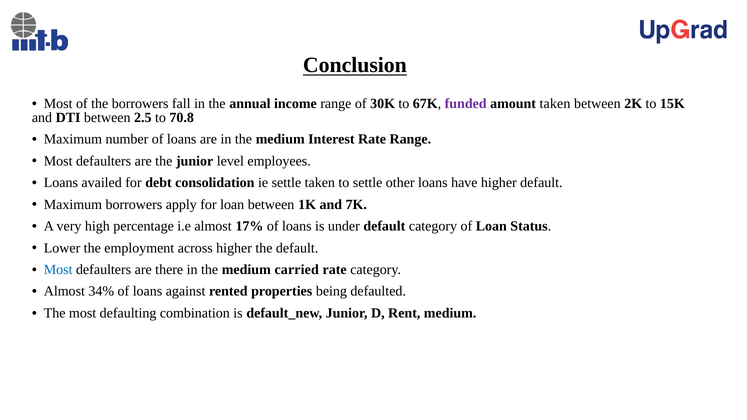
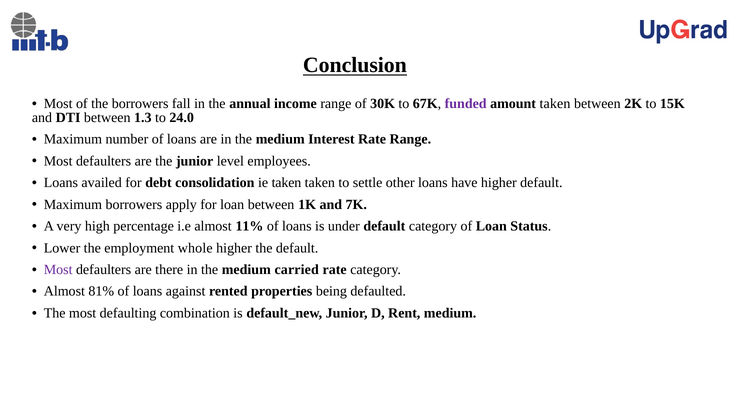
2.5: 2.5 -> 1.3
70.8: 70.8 -> 24.0
ie settle: settle -> taken
17%: 17% -> 11%
across: across -> whole
Most at (58, 270) colour: blue -> purple
34%: 34% -> 81%
